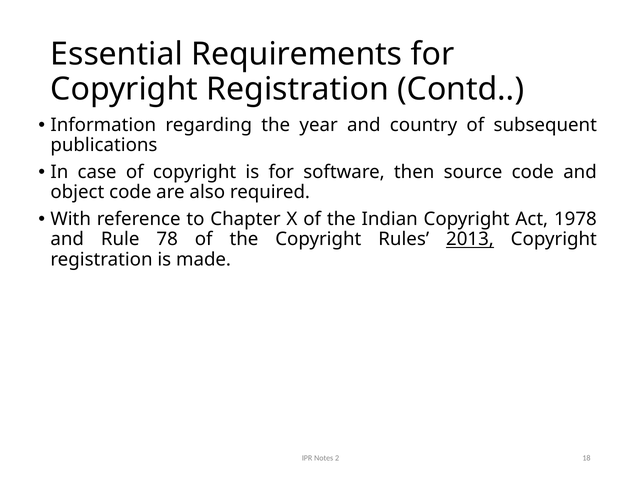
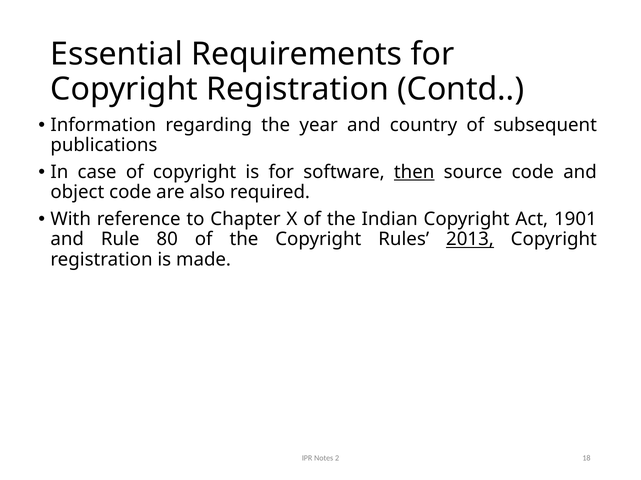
then underline: none -> present
1978: 1978 -> 1901
78: 78 -> 80
